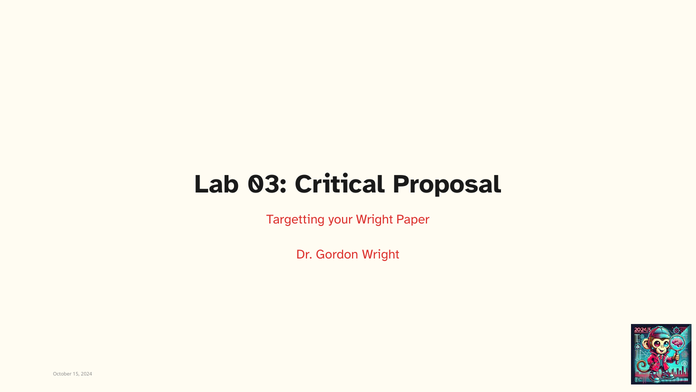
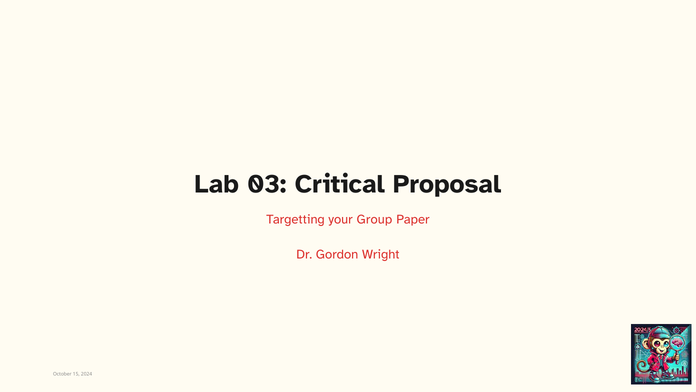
your Wright: Wright -> Group
